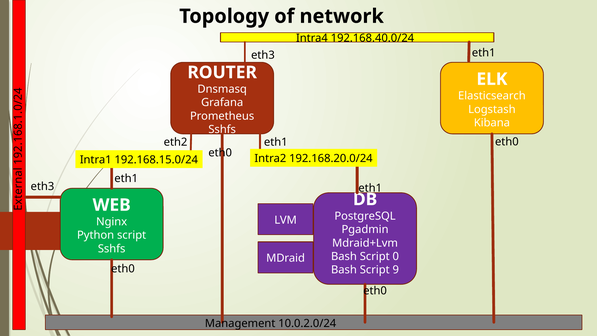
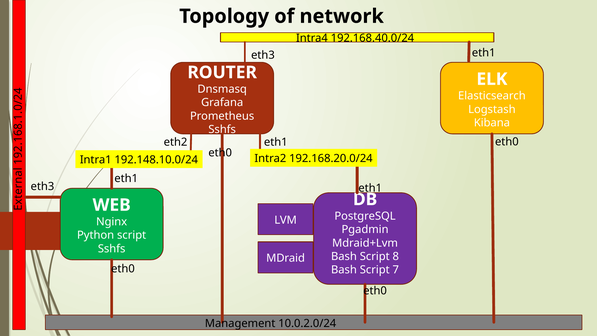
192.168.15.0/24: 192.168.15.0/24 -> 192.148.10.0/24
Script 0: 0 -> 8
Script 9: 9 -> 7
